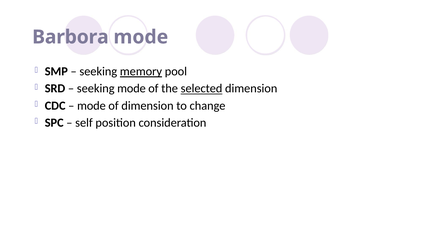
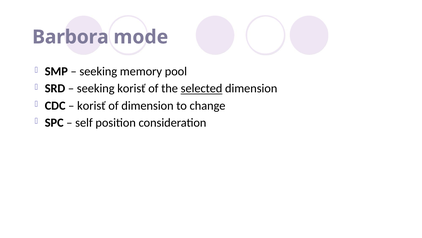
memory underline: present -> none
seeking mode: mode -> korisť
mode at (91, 105): mode -> korisť
